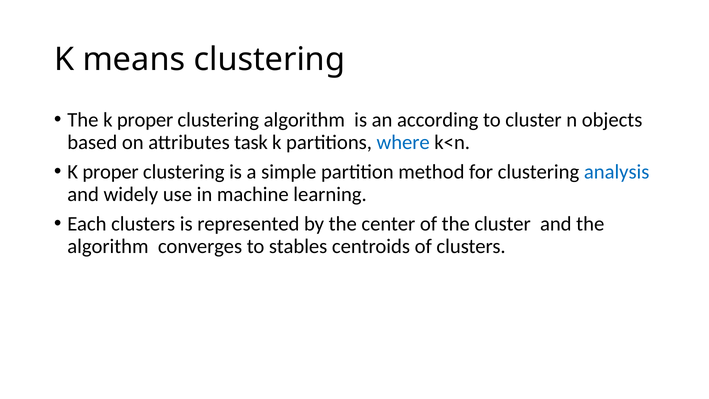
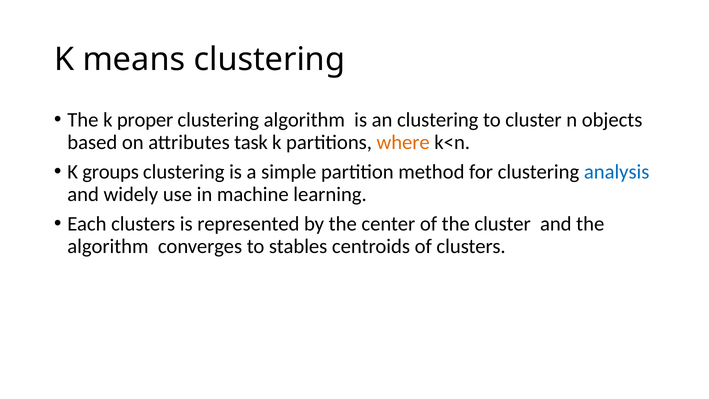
an according: according -> clustering
where colour: blue -> orange
proper at (111, 172): proper -> groups
